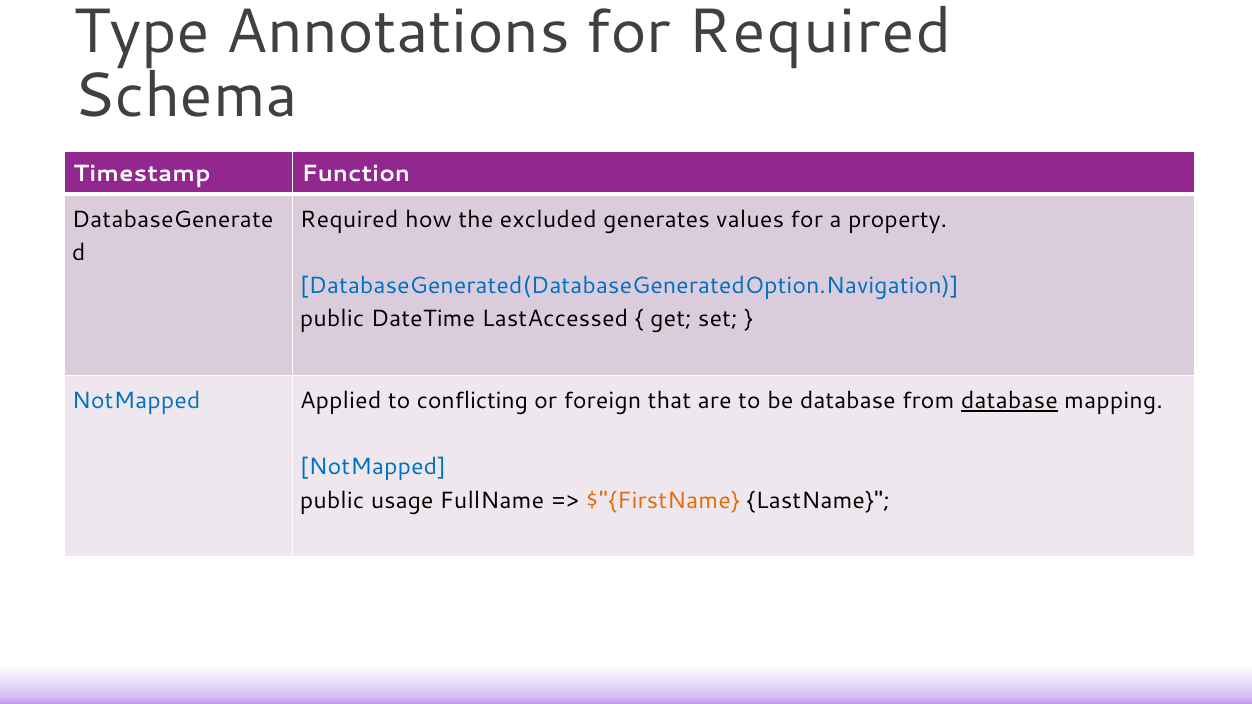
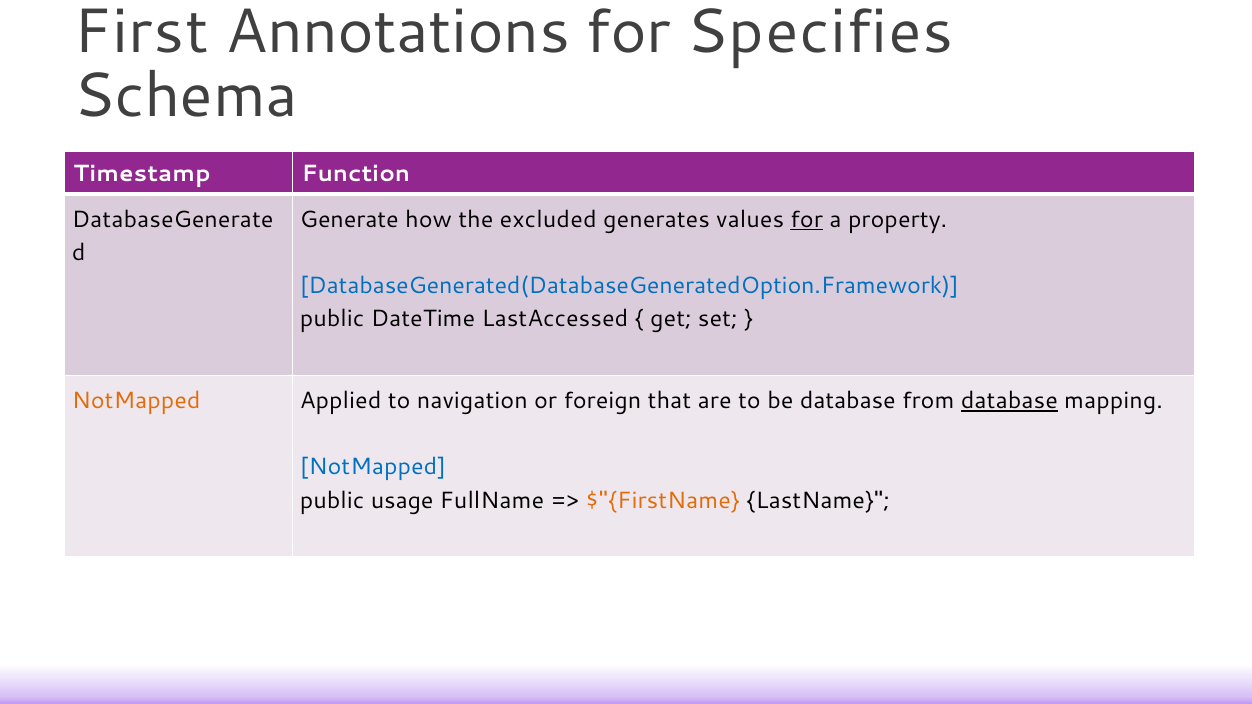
Type: Type -> First
for Required: Required -> Specifies
Required at (349, 220): Required -> Generate
for at (807, 220) underline: none -> present
DatabaseGenerated(DatabaseGeneratedOption.Navigation: DatabaseGenerated(DatabaseGeneratedOption.Navigation -> DatabaseGenerated(DatabaseGeneratedOption.Framework
NotMapped at (136, 401) colour: blue -> orange
conflicting: conflicting -> navigation
